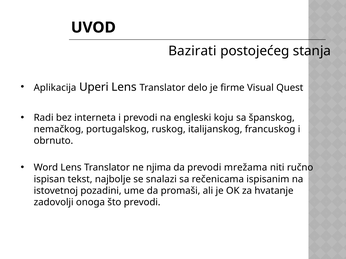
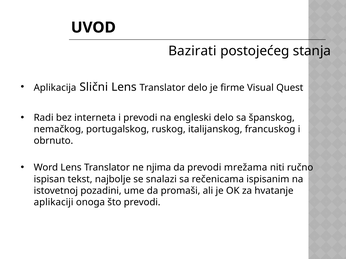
Uperi: Uperi -> Slični
engleski koju: koju -> delo
zadovolji: zadovolji -> aplikaciji
